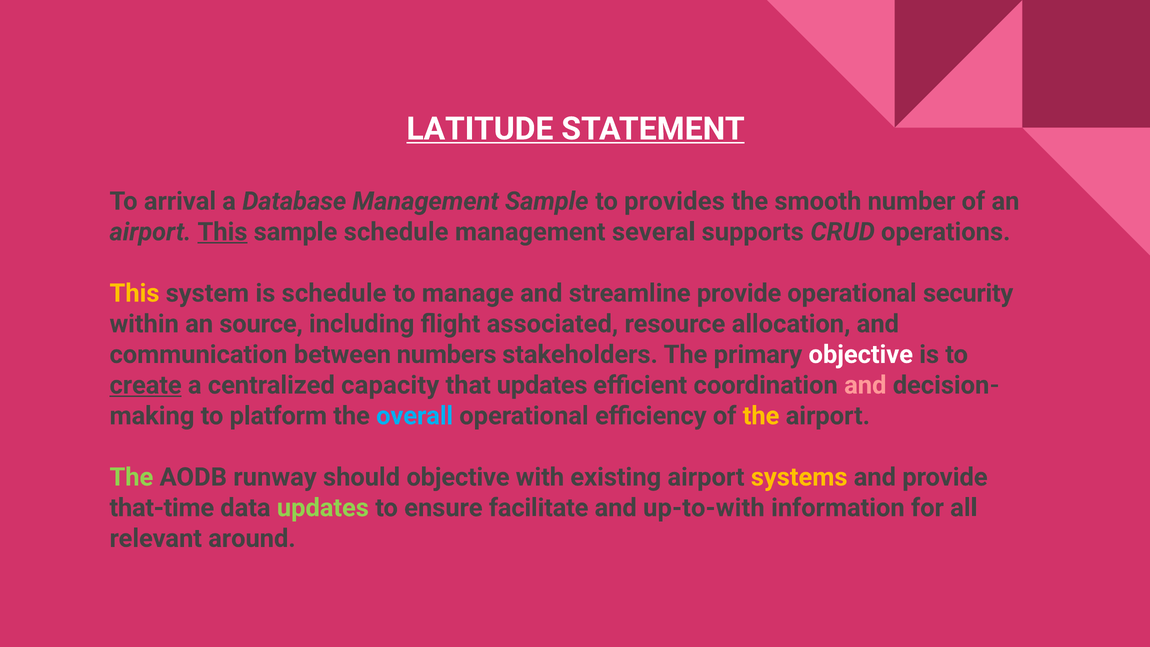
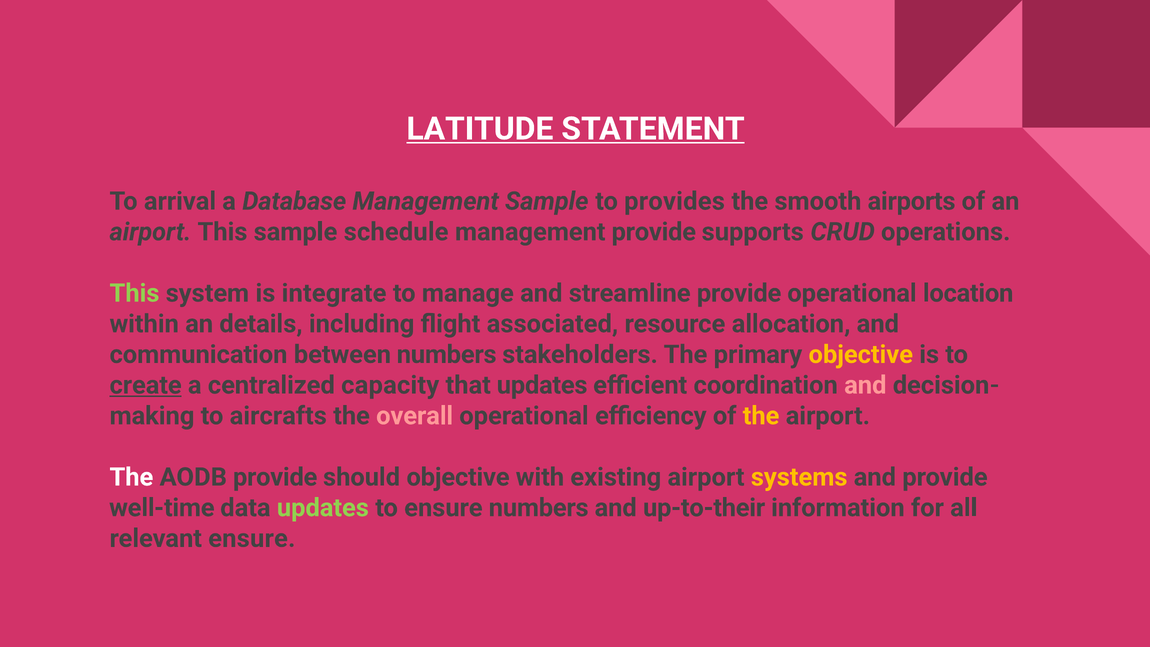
number: number -> airports
This at (222, 232) underline: present -> none
management several: several -> provide
This at (134, 293) colour: yellow -> light green
is schedule: schedule -> integrate
security: security -> location
source: source -> details
objective at (861, 354) colour: white -> yellow
platform: platform -> aircrafts
overall colour: light blue -> pink
The at (131, 477) colour: light green -> white
AODB runway: runway -> provide
that-time: that-time -> well-time
ensure facilitate: facilitate -> numbers
up-to-with: up-to-with -> up-to-their
relevant around: around -> ensure
